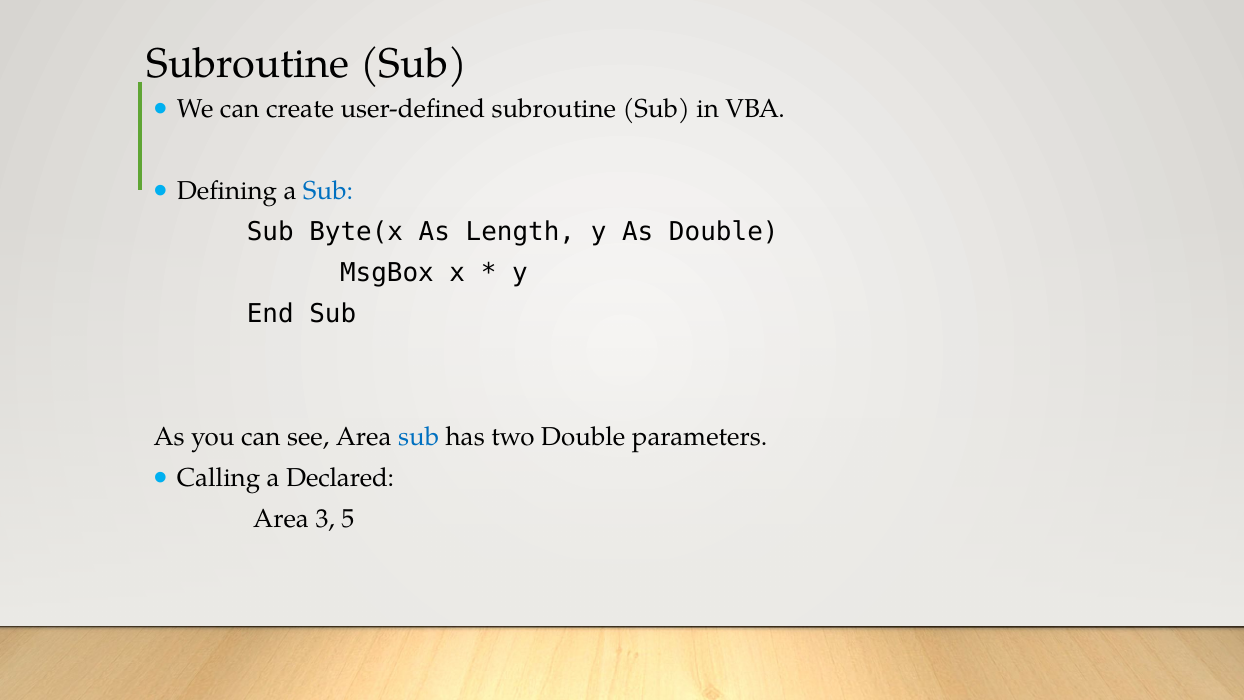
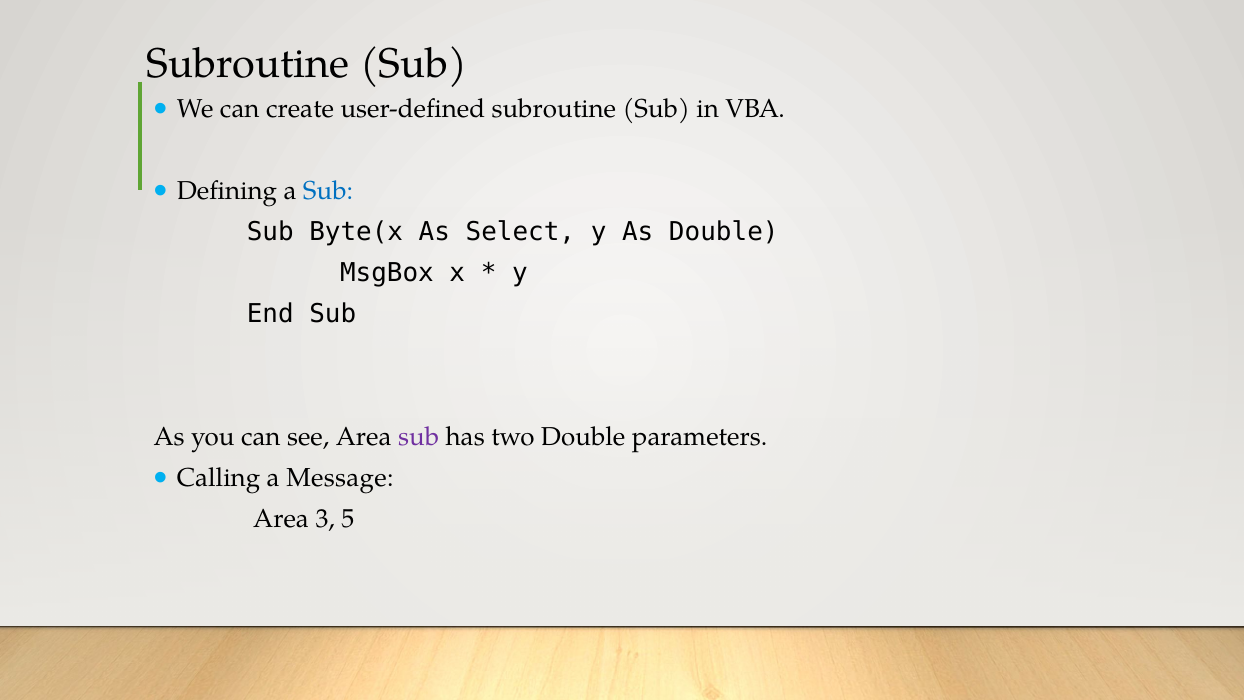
Length: Length -> Select
sub at (419, 437) colour: blue -> purple
Declared: Declared -> Message
